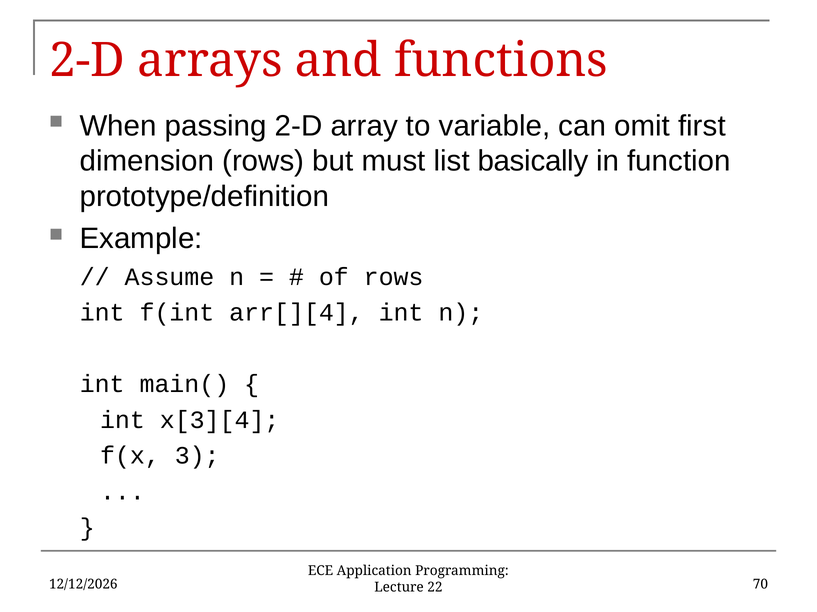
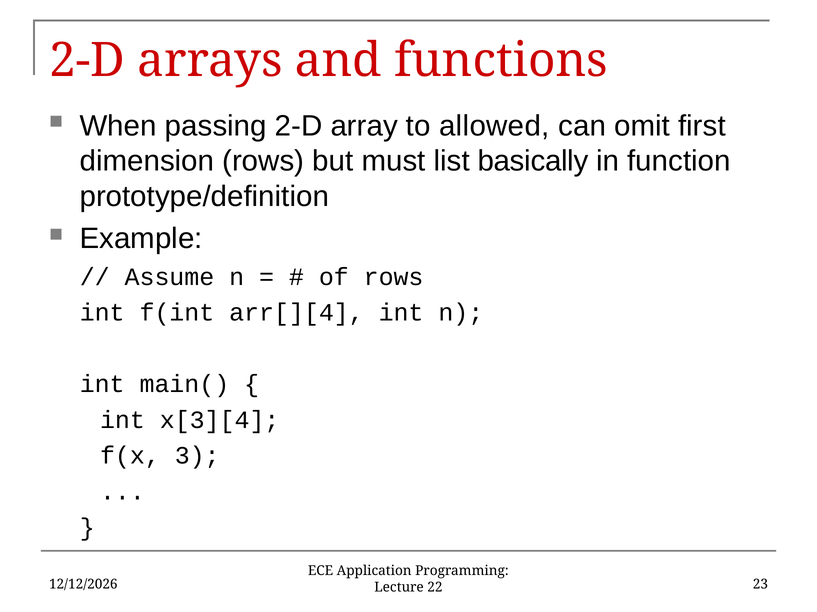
variable: variable -> allowed
70: 70 -> 23
